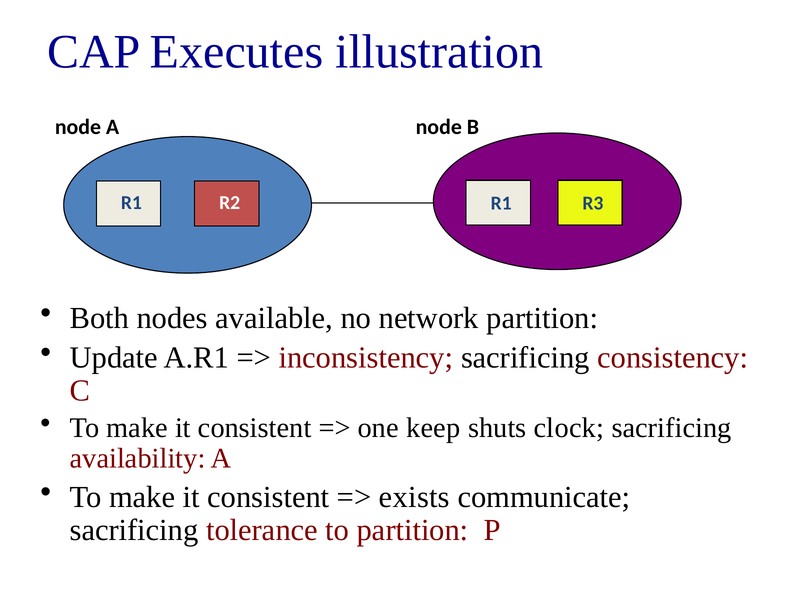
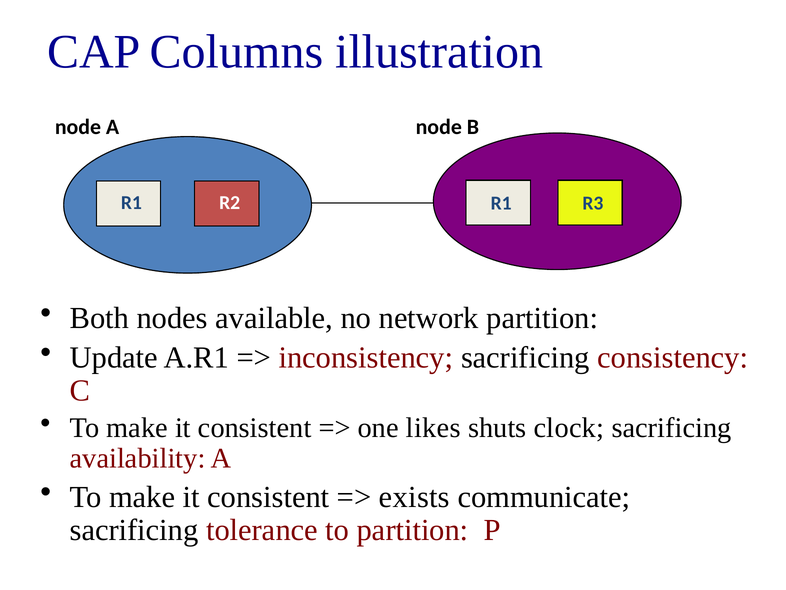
Executes: Executes -> Columns
keep: keep -> likes
